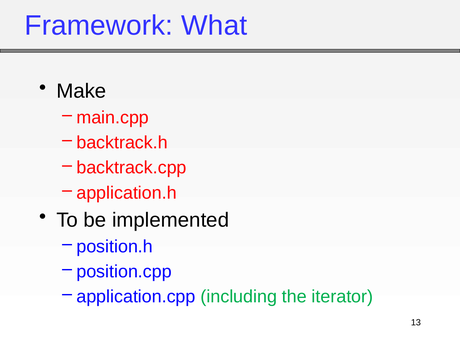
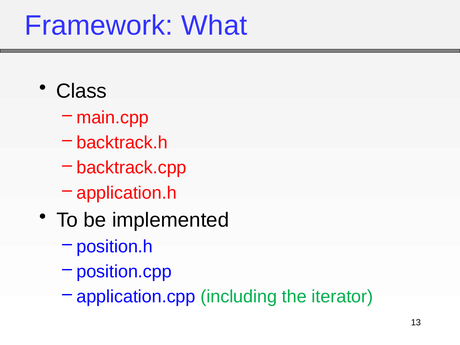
Make: Make -> Class
